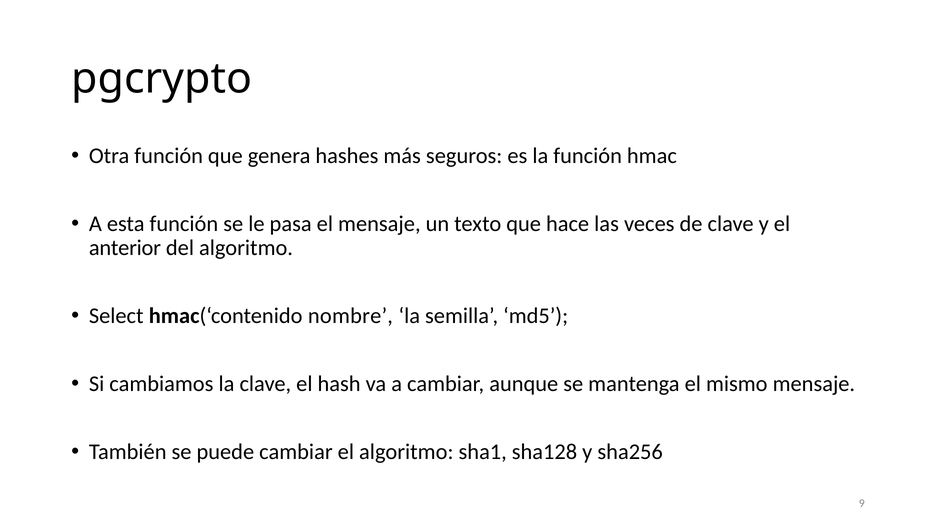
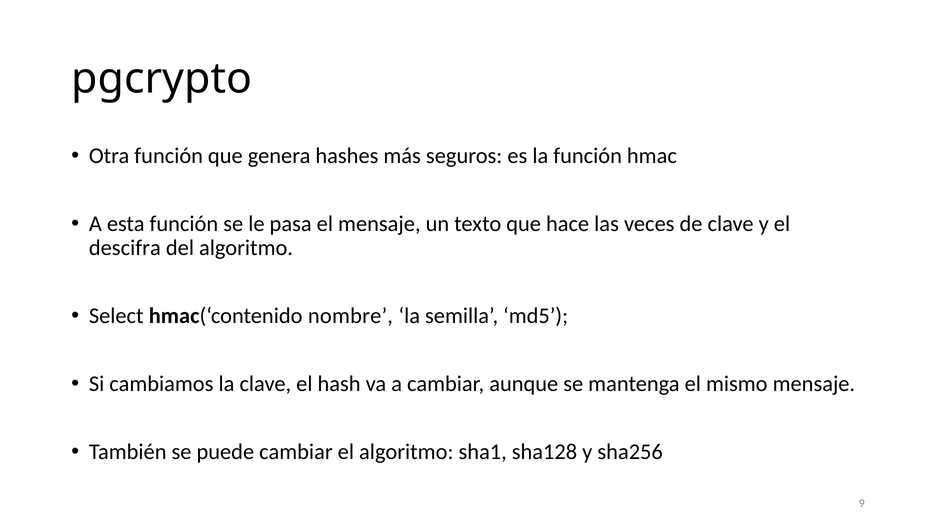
anterior: anterior -> descifra
